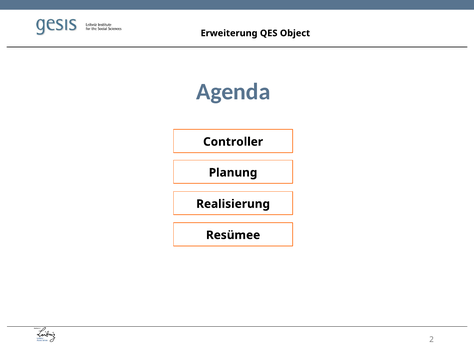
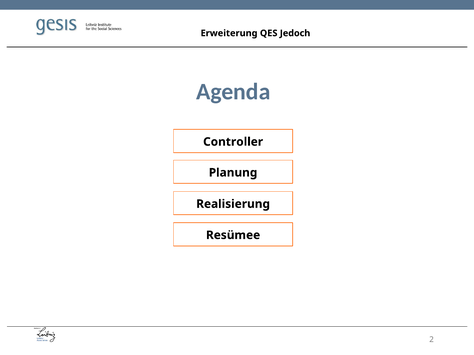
Object: Object -> Jedoch
